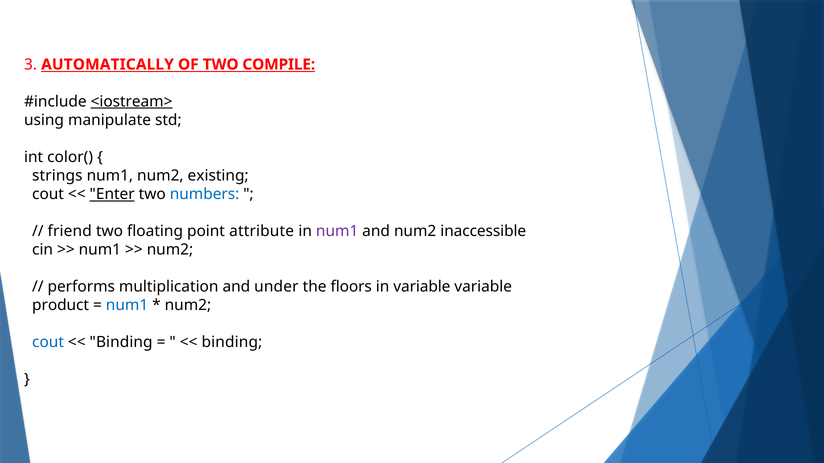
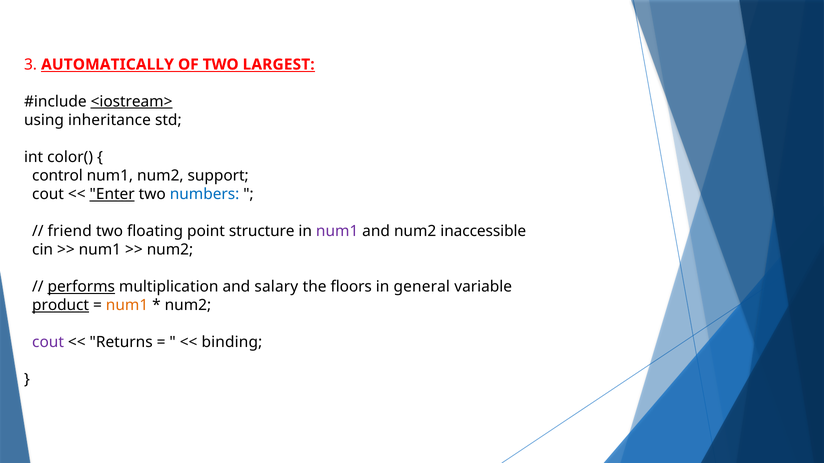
COMPILE: COMPILE -> LARGEST
manipulate: manipulate -> inheritance
strings: strings -> control
existing: existing -> support
attribute: attribute -> structure
performs underline: none -> present
under: under -> salary
in variable: variable -> general
product underline: none -> present
num1 at (127, 306) colour: blue -> orange
cout at (48, 343) colour: blue -> purple
Binding at (121, 343): Binding -> Returns
